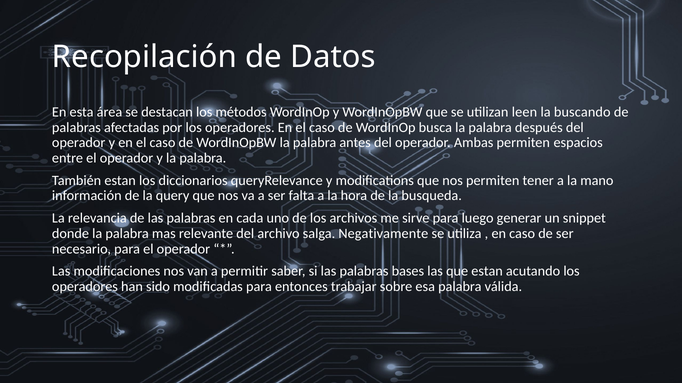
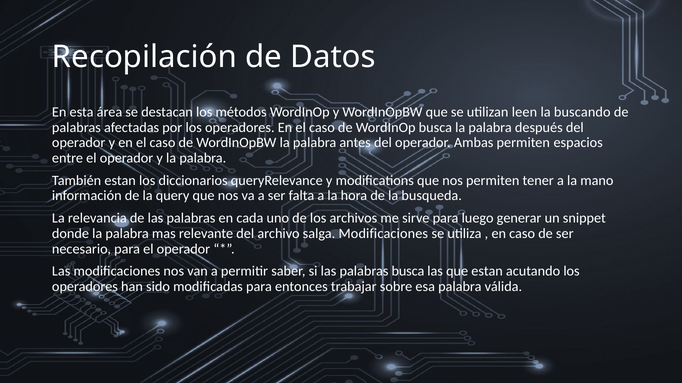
salga Negativamente: Negativamente -> Modificaciones
palabras bases: bases -> busca
